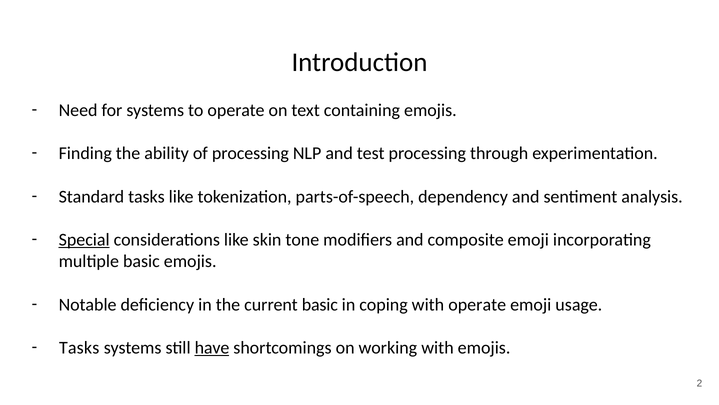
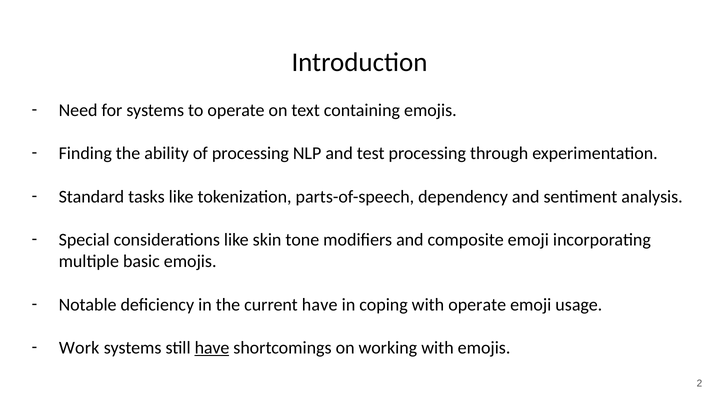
Special underline: present -> none
current basic: basic -> have
Tasks at (79, 347): Tasks -> Work
